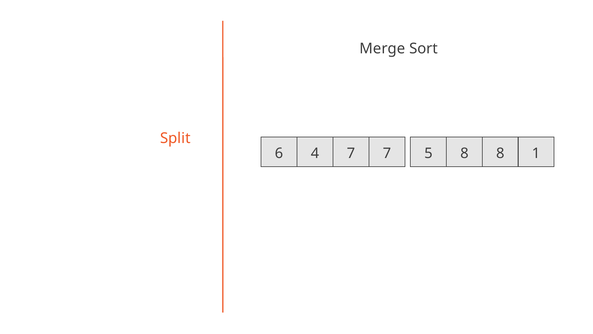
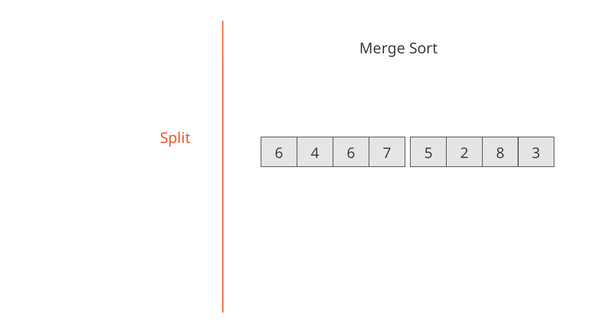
4 7: 7 -> 6
5 8: 8 -> 2
1: 1 -> 3
